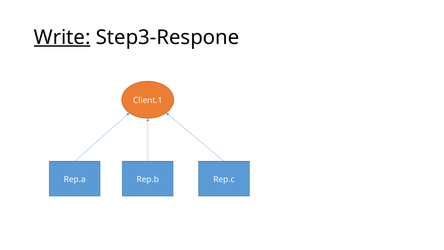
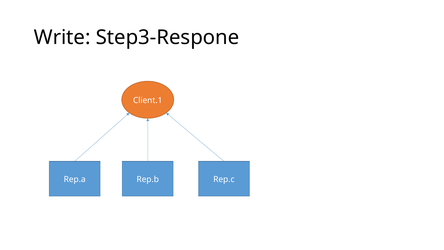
Write underline: present -> none
